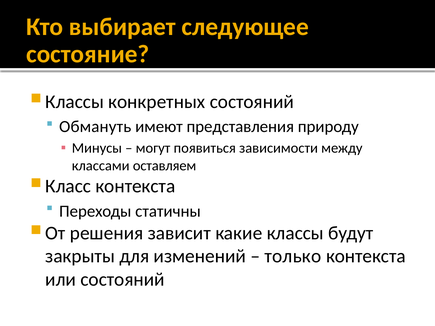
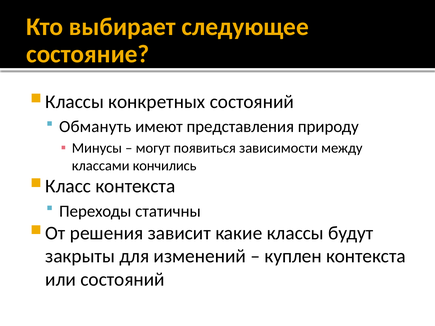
оставляем: оставляем -> кончились
только: только -> куплен
